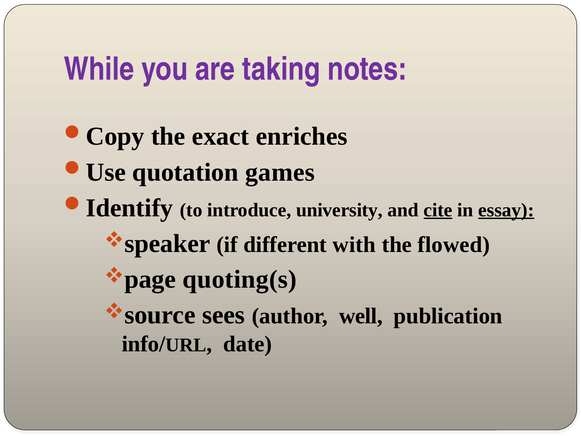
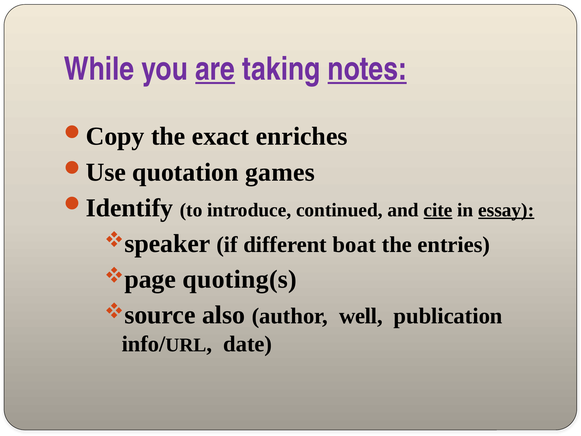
are underline: none -> present
notes underline: none -> present
university: university -> continued
with: with -> boat
flowed: flowed -> entries
sees: sees -> also
